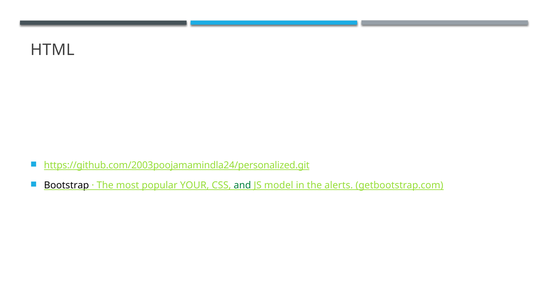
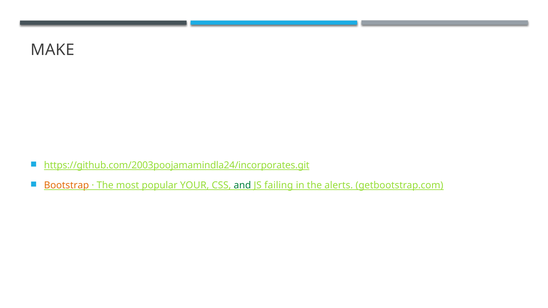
HTML: HTML -> MAKE
https://github.com/2003poojamamindla24/personalized.git: https://github.com/2003poojamamindla24/personalized.git -> https://github.com/2003poojamamindla24/incorporates.git
Bootstrap colour: black -> orange
model: model -> failing
